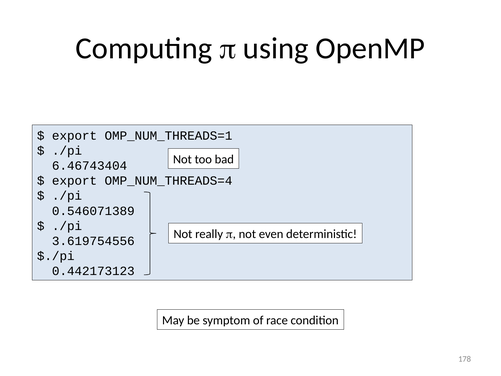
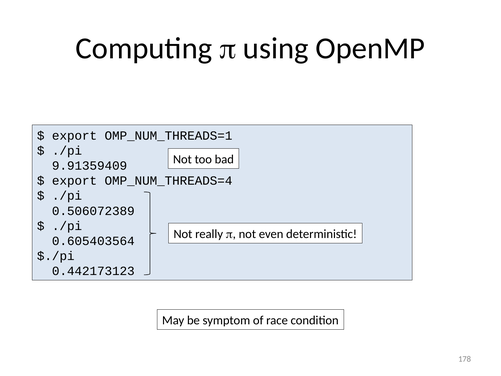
6.46743404: 6.46743404 -> 9.91359409
0.546071389: 0.546071389 -> 0.506072389
3.619754556: 3.619754556 -> 0.605403564
